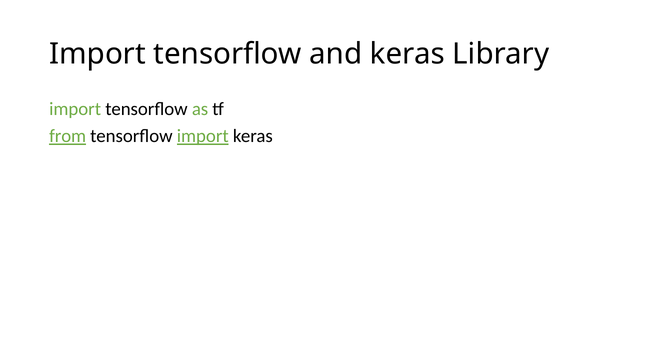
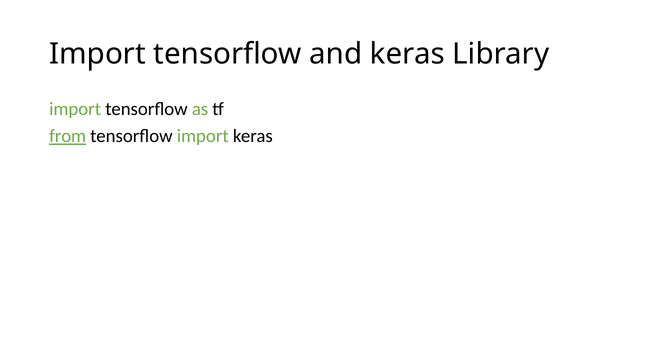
import at (203, 136) underline: present -> none
